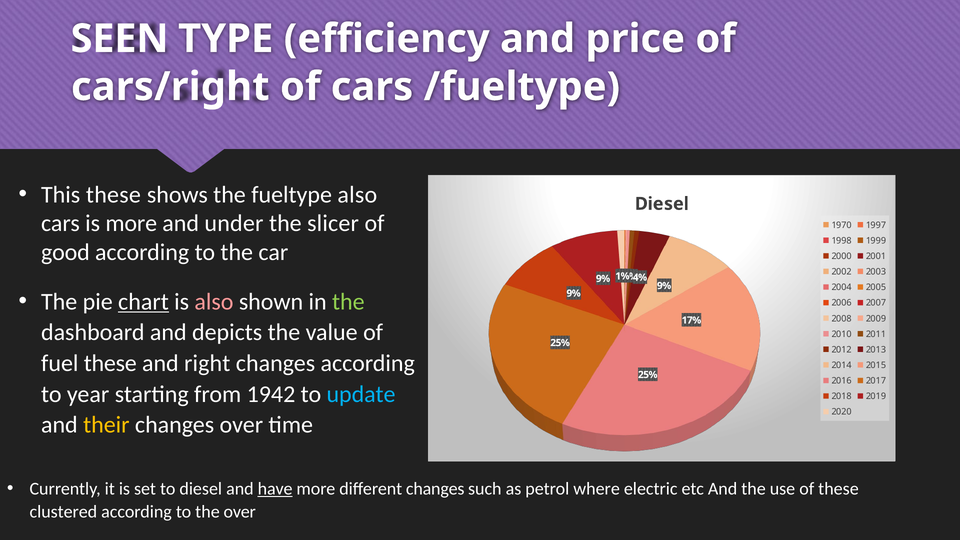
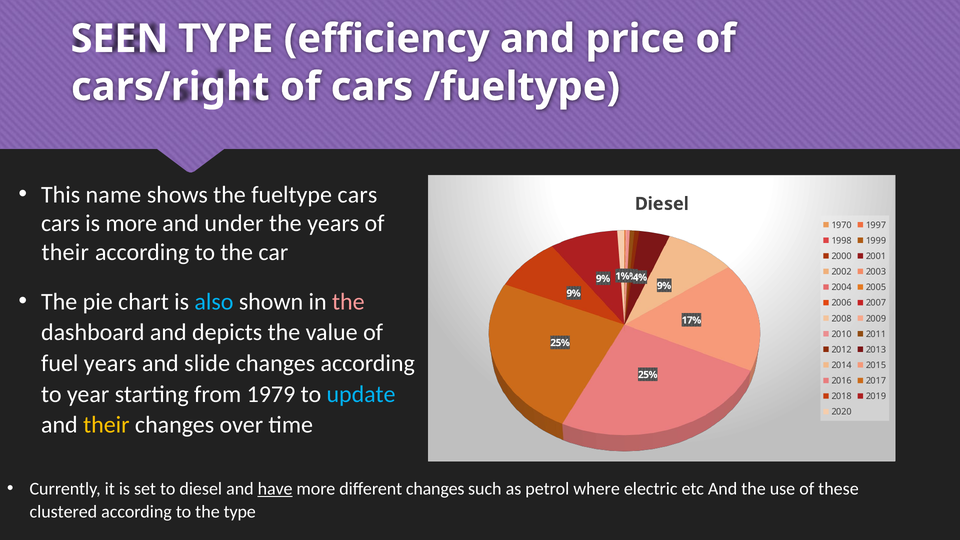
This these: these -> name
fueltype also: also -> cars
the slicer: slicer -> years
good at (65, 252): good -> their
chart underline: present -> none
also at (214, 302) colour: pink -> light blue
the at (348, 302) colour: light green -> pink
fuel these: these -> years
right: right -> slide
1942: 1942 -> 1979
the over: over -> type
